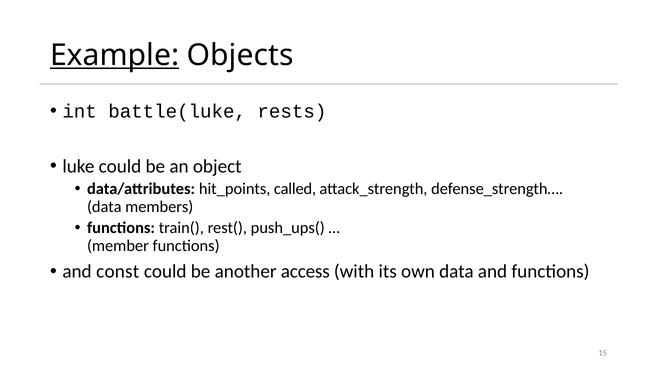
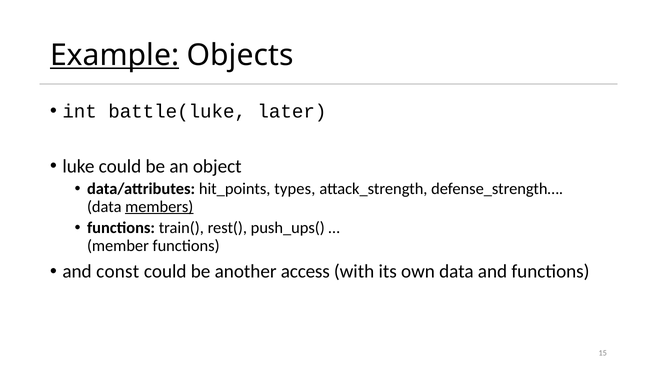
rests: rests -> later
called: called -> types
members underline: none -> present
